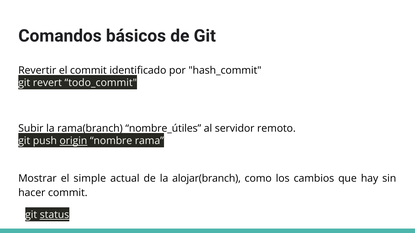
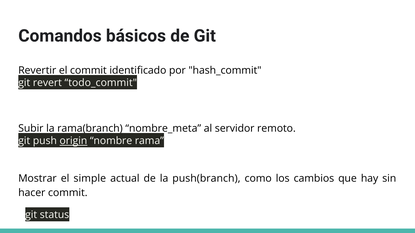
nombre_útiles: nombre_útiles -> nombre_meta
alojar(branch: alojar(branch -> push(branch
status underline: present -> none
